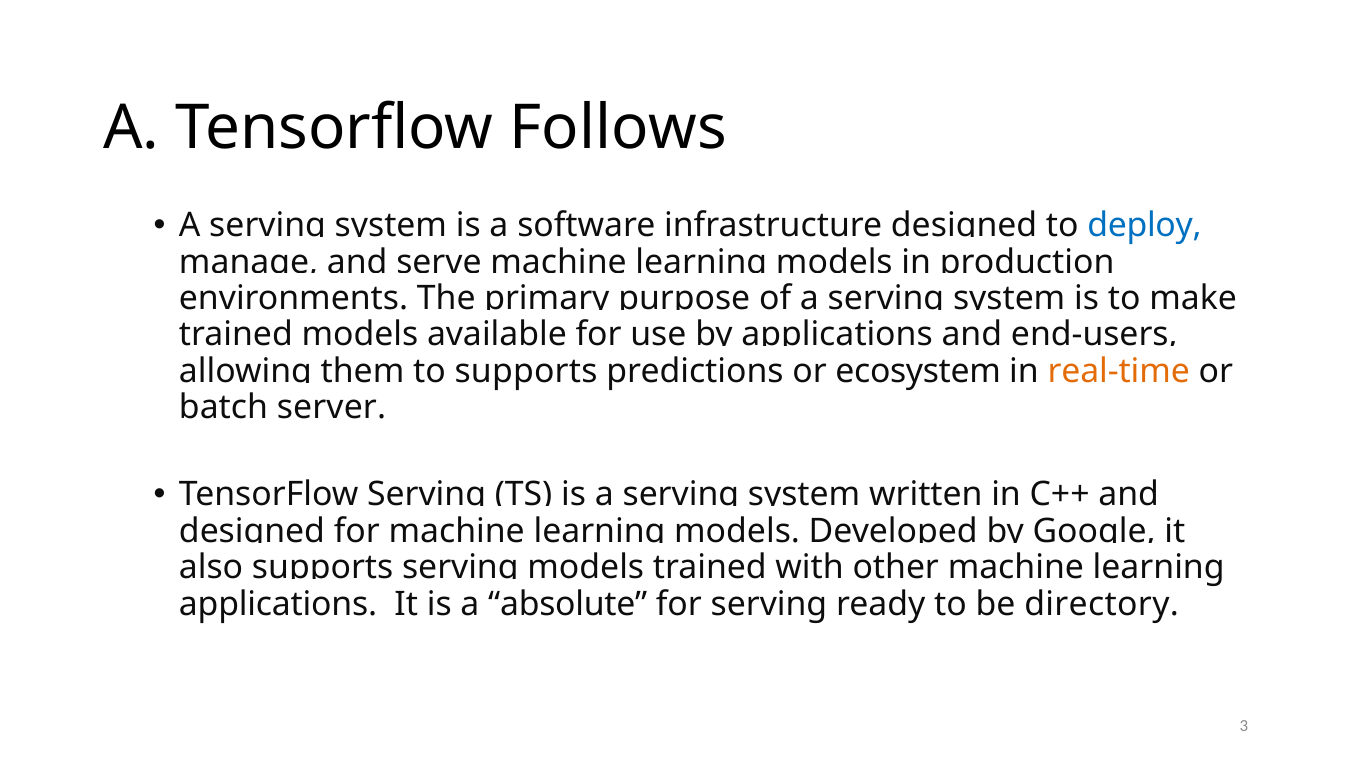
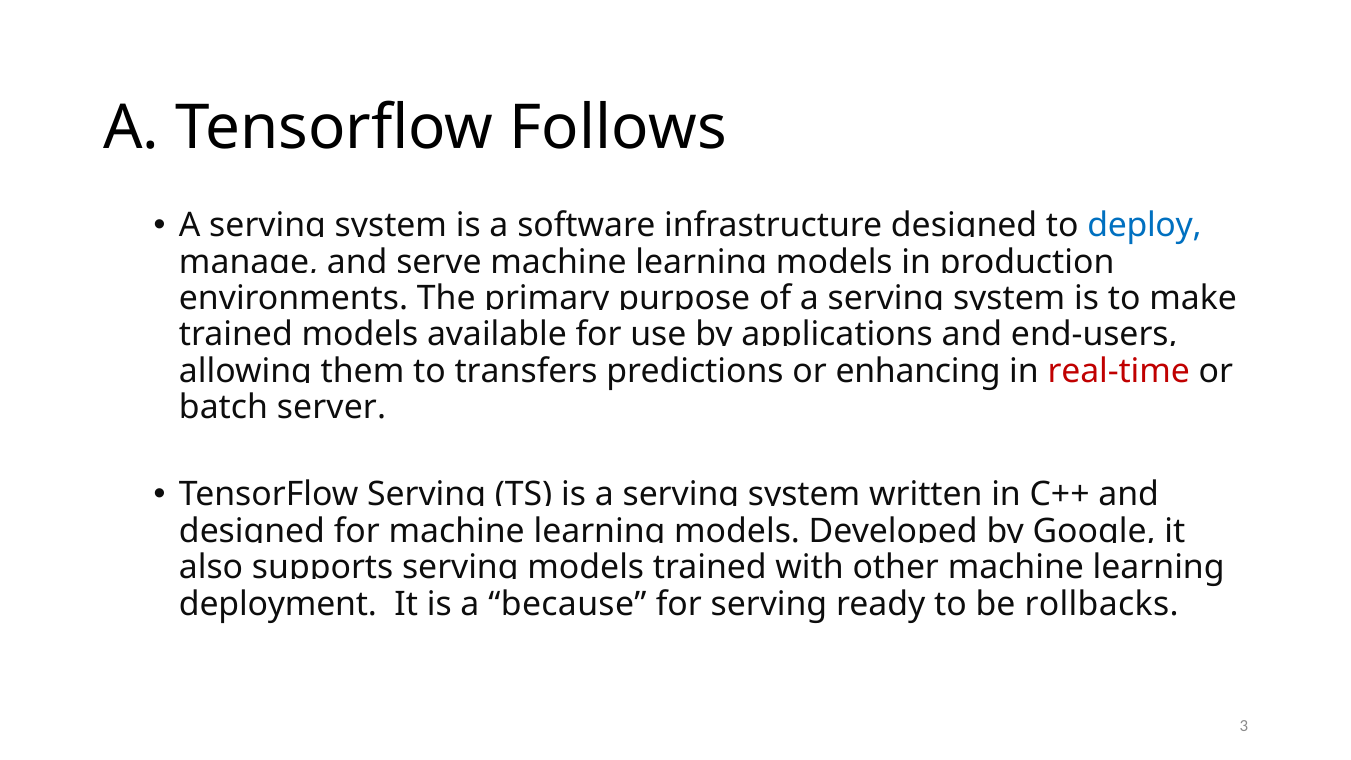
to supports: supports -> transfers
ecosystem: ecosystem -> enhancing
real-time colour: orange -> red
applications at (278, 604): applications -> deployment
absolute: absolute -> because
directory: directory -> rollbacks
